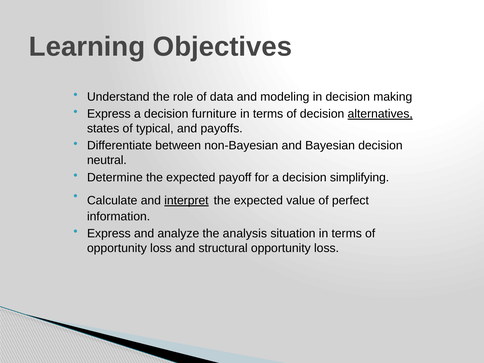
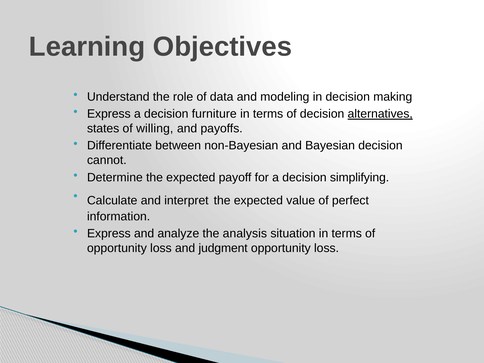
typical: typical -> willing
neutral: neutral -> cannot
interpret underline: present -> none
structural: structural -> judgment
